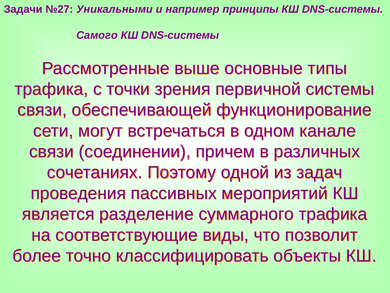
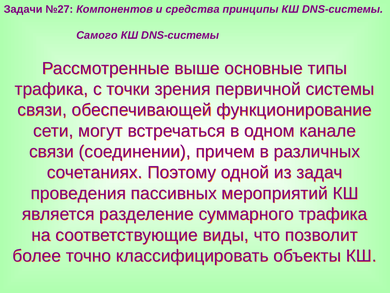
Уникальными: Уникальными -> Компонентов
например: например -> средства
